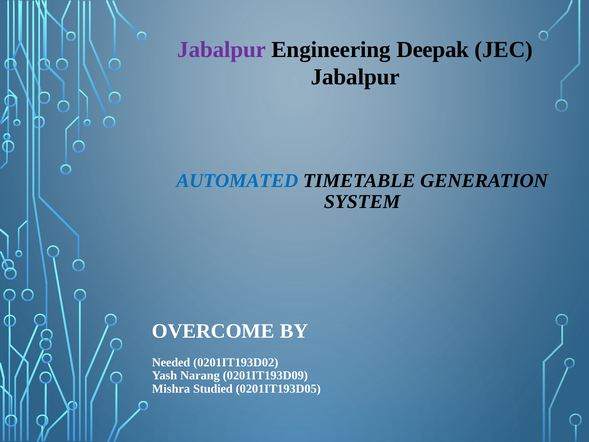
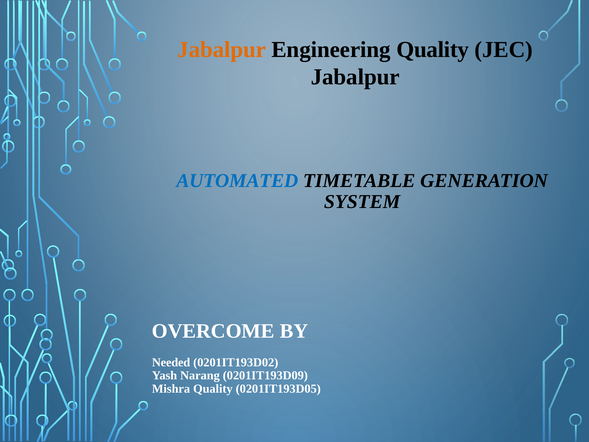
Jabalpur at (222, 49) colour: purple -> orange
Engineering Deepak: Deepak -> Quality
Mishra Studied: Studied -> Quality
